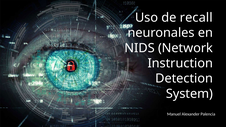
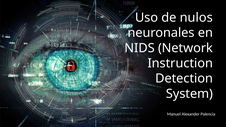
recall: recall -> nulos
